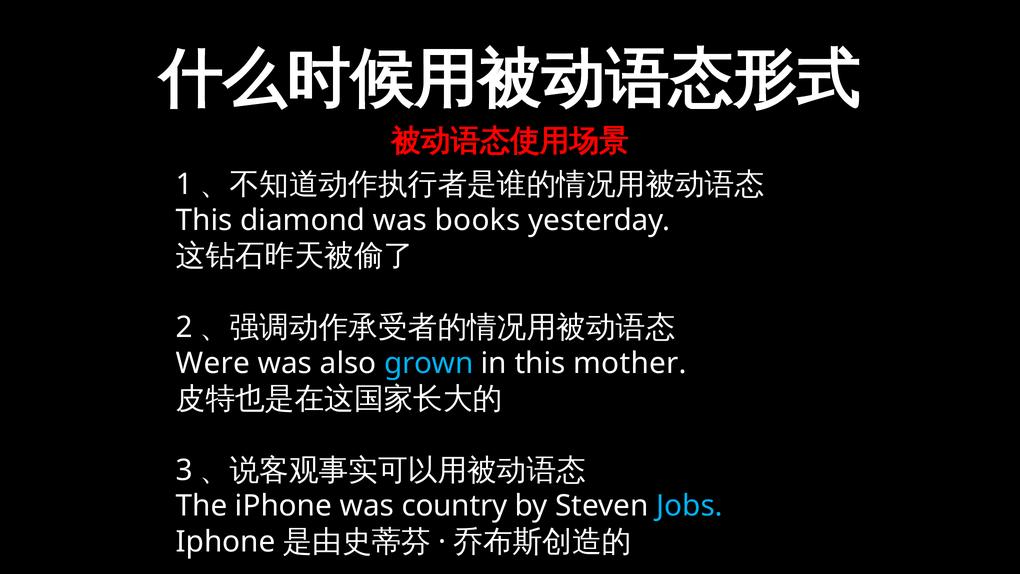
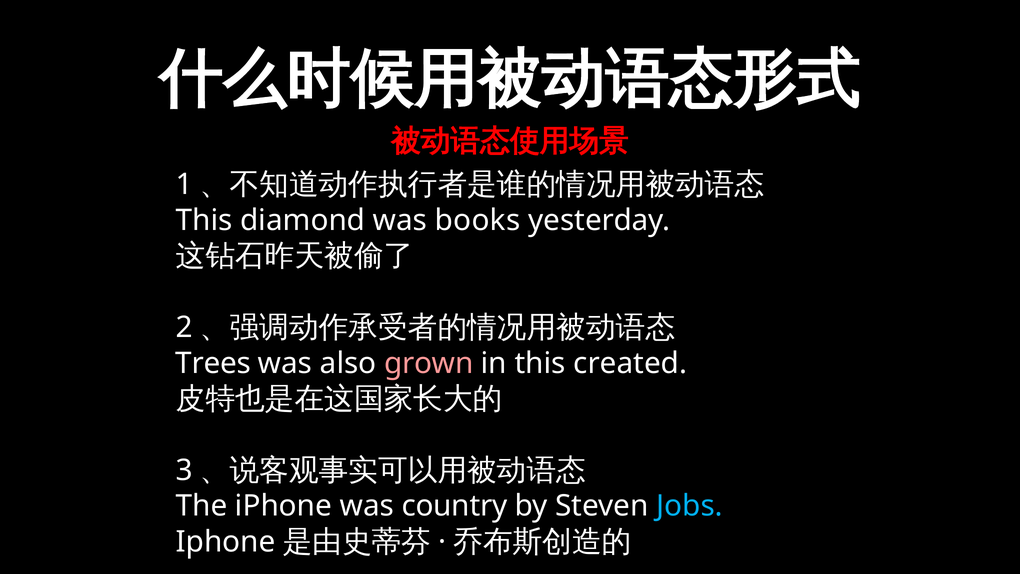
Were: Were -> Trees
grown colour: light blue -> pink
mother: mother -> created
